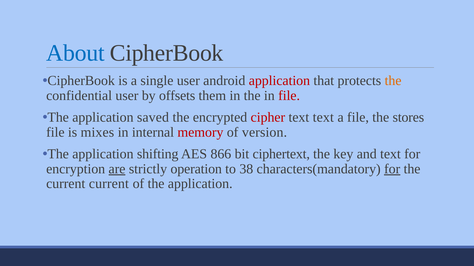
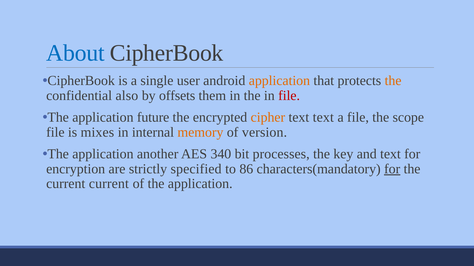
application at (279, 81) colour: red -> orange
confidential user: user -> also
saved: saved -> future
cipher colour: red -> orange
stores: stores -> scope
memory colour: red -> orange
shifting: shifting -> another
866: 866 -> 340
ciphertext: ciphertext -> processes
are underline: present -> none
operation: operation -> specified
38: 38 -> 86
